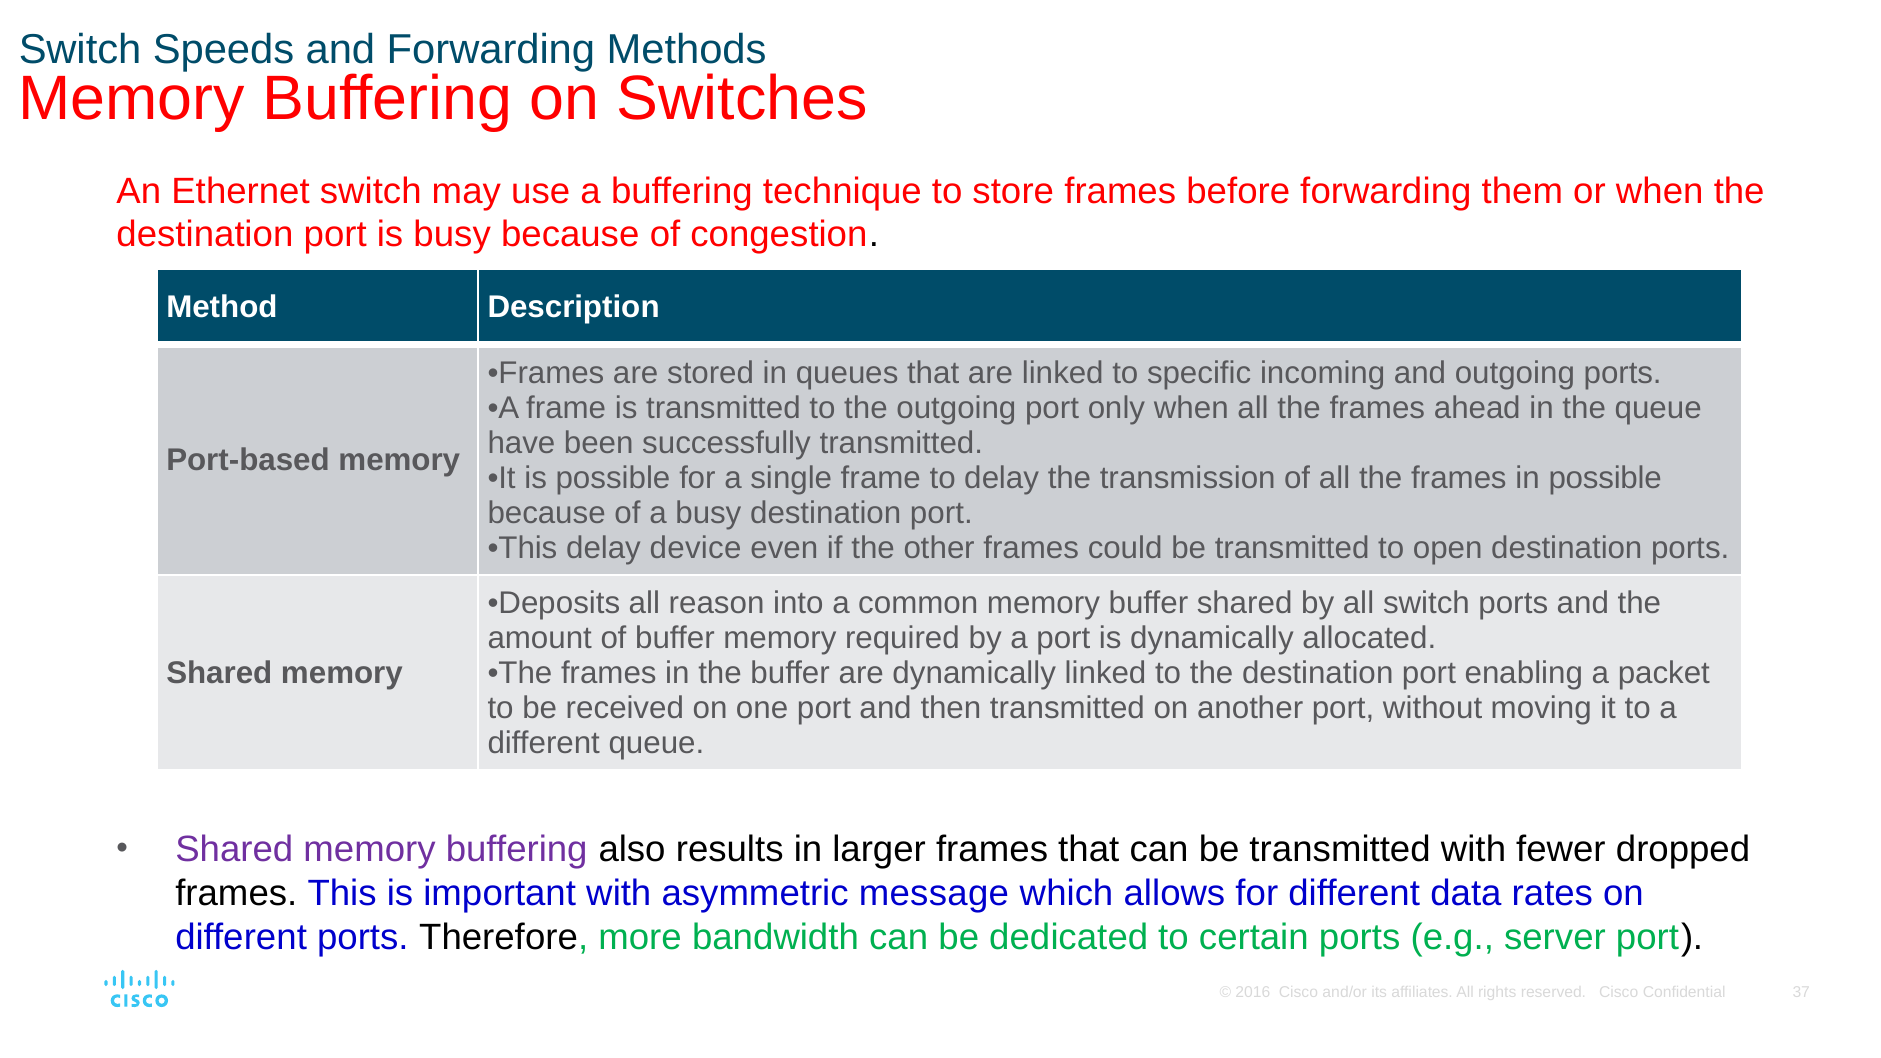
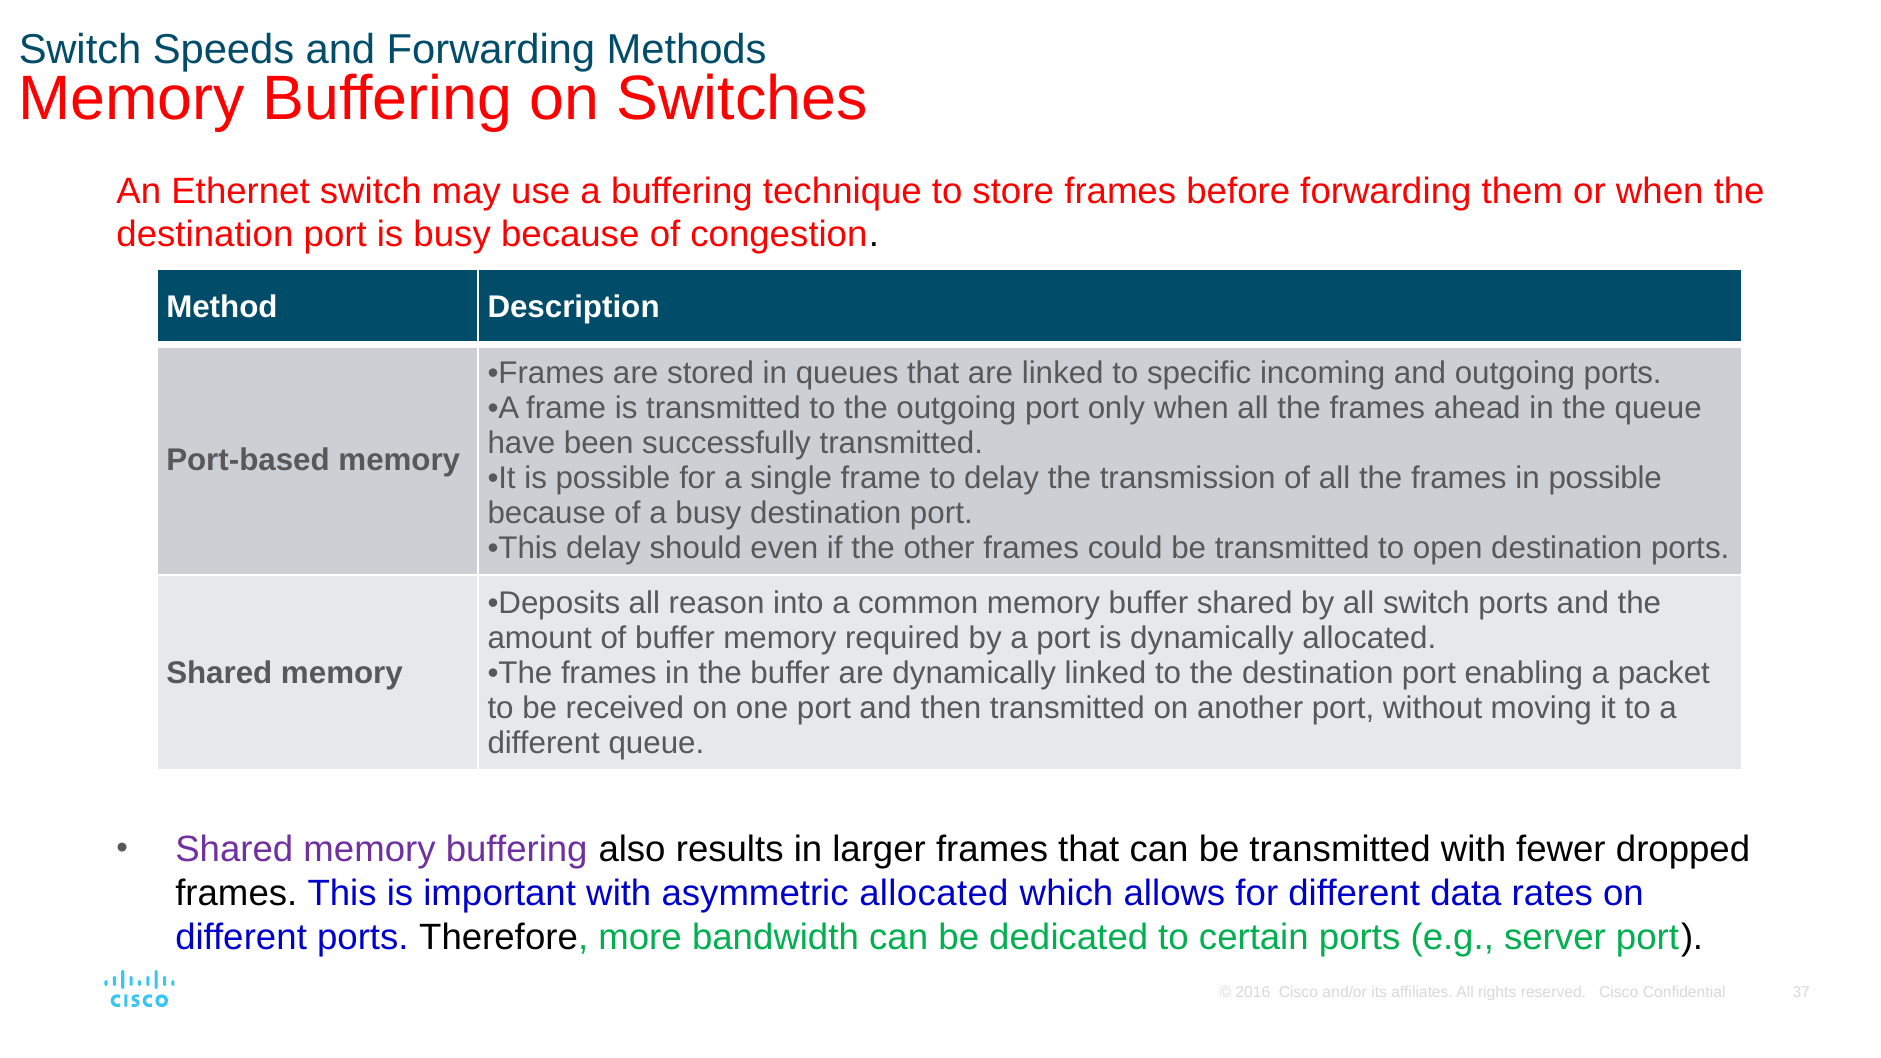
device: device -> should
asymmetric message: message -> allocated
